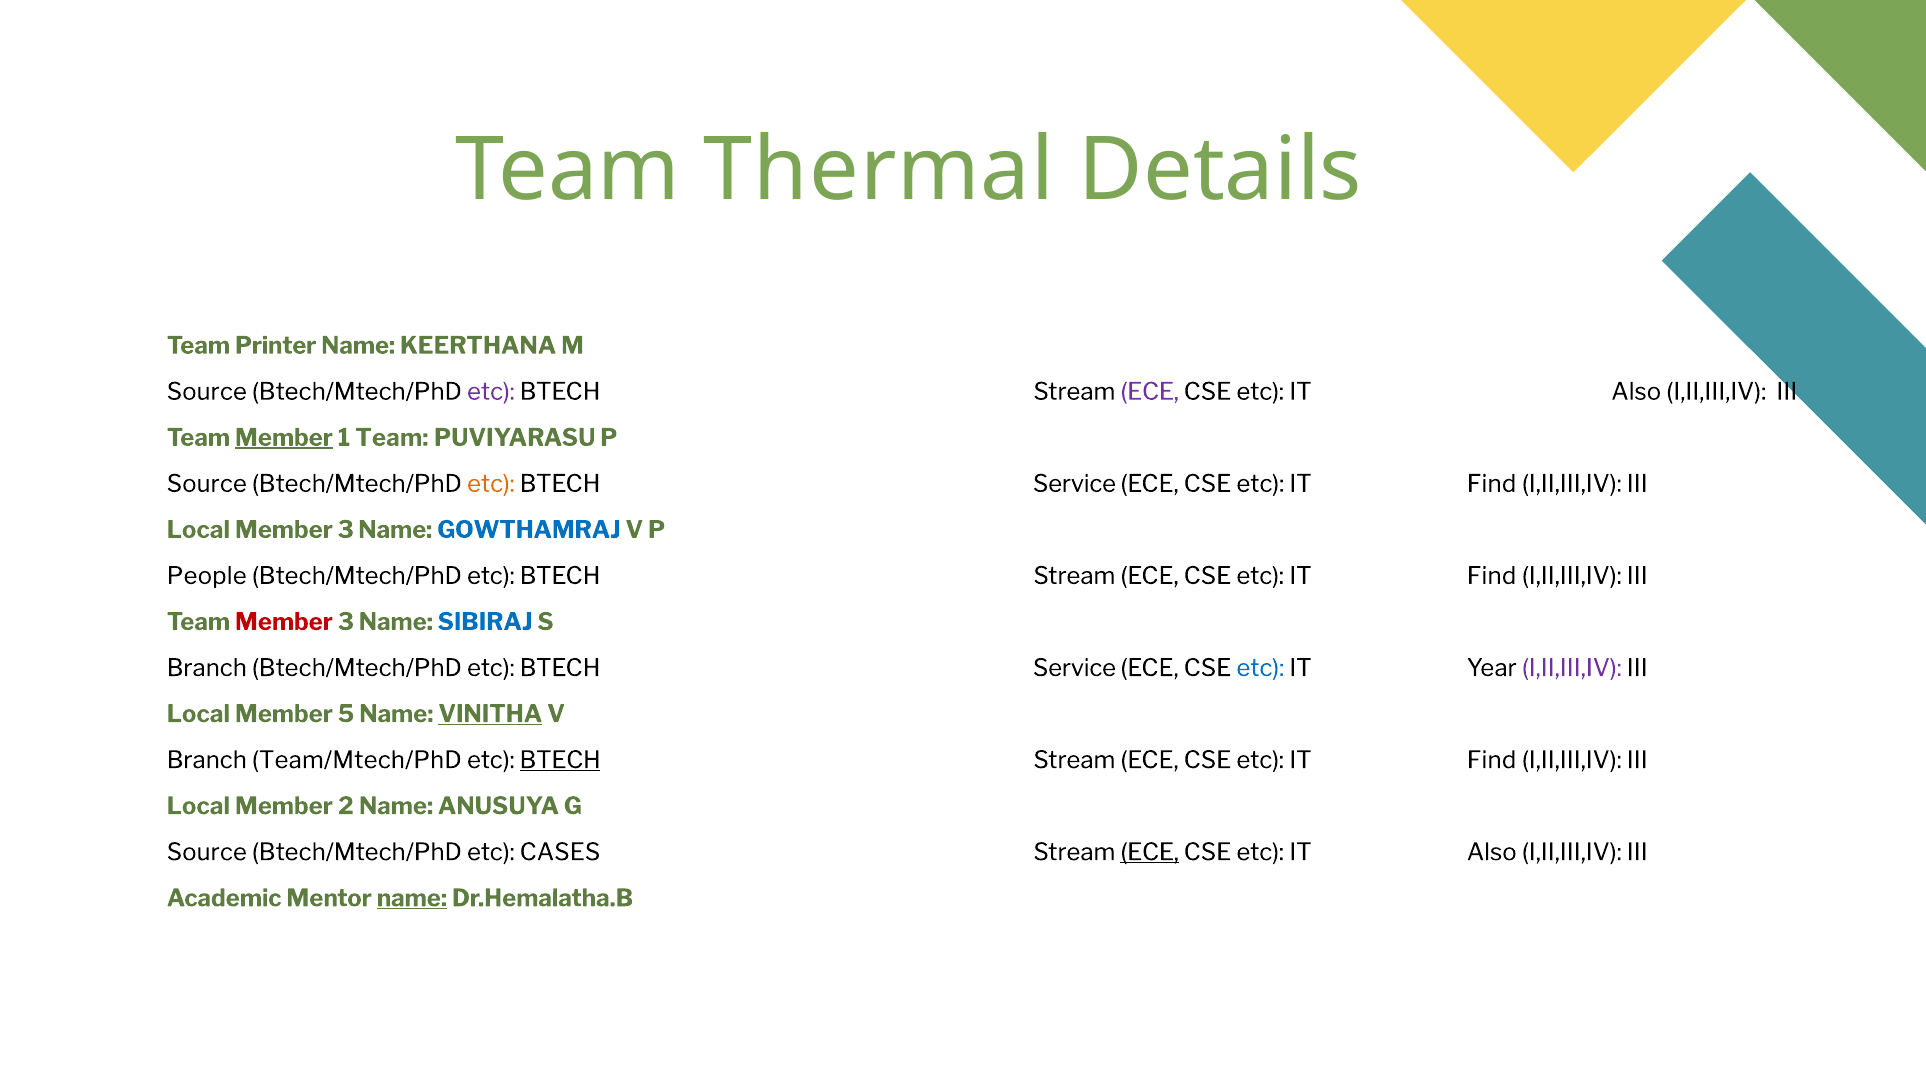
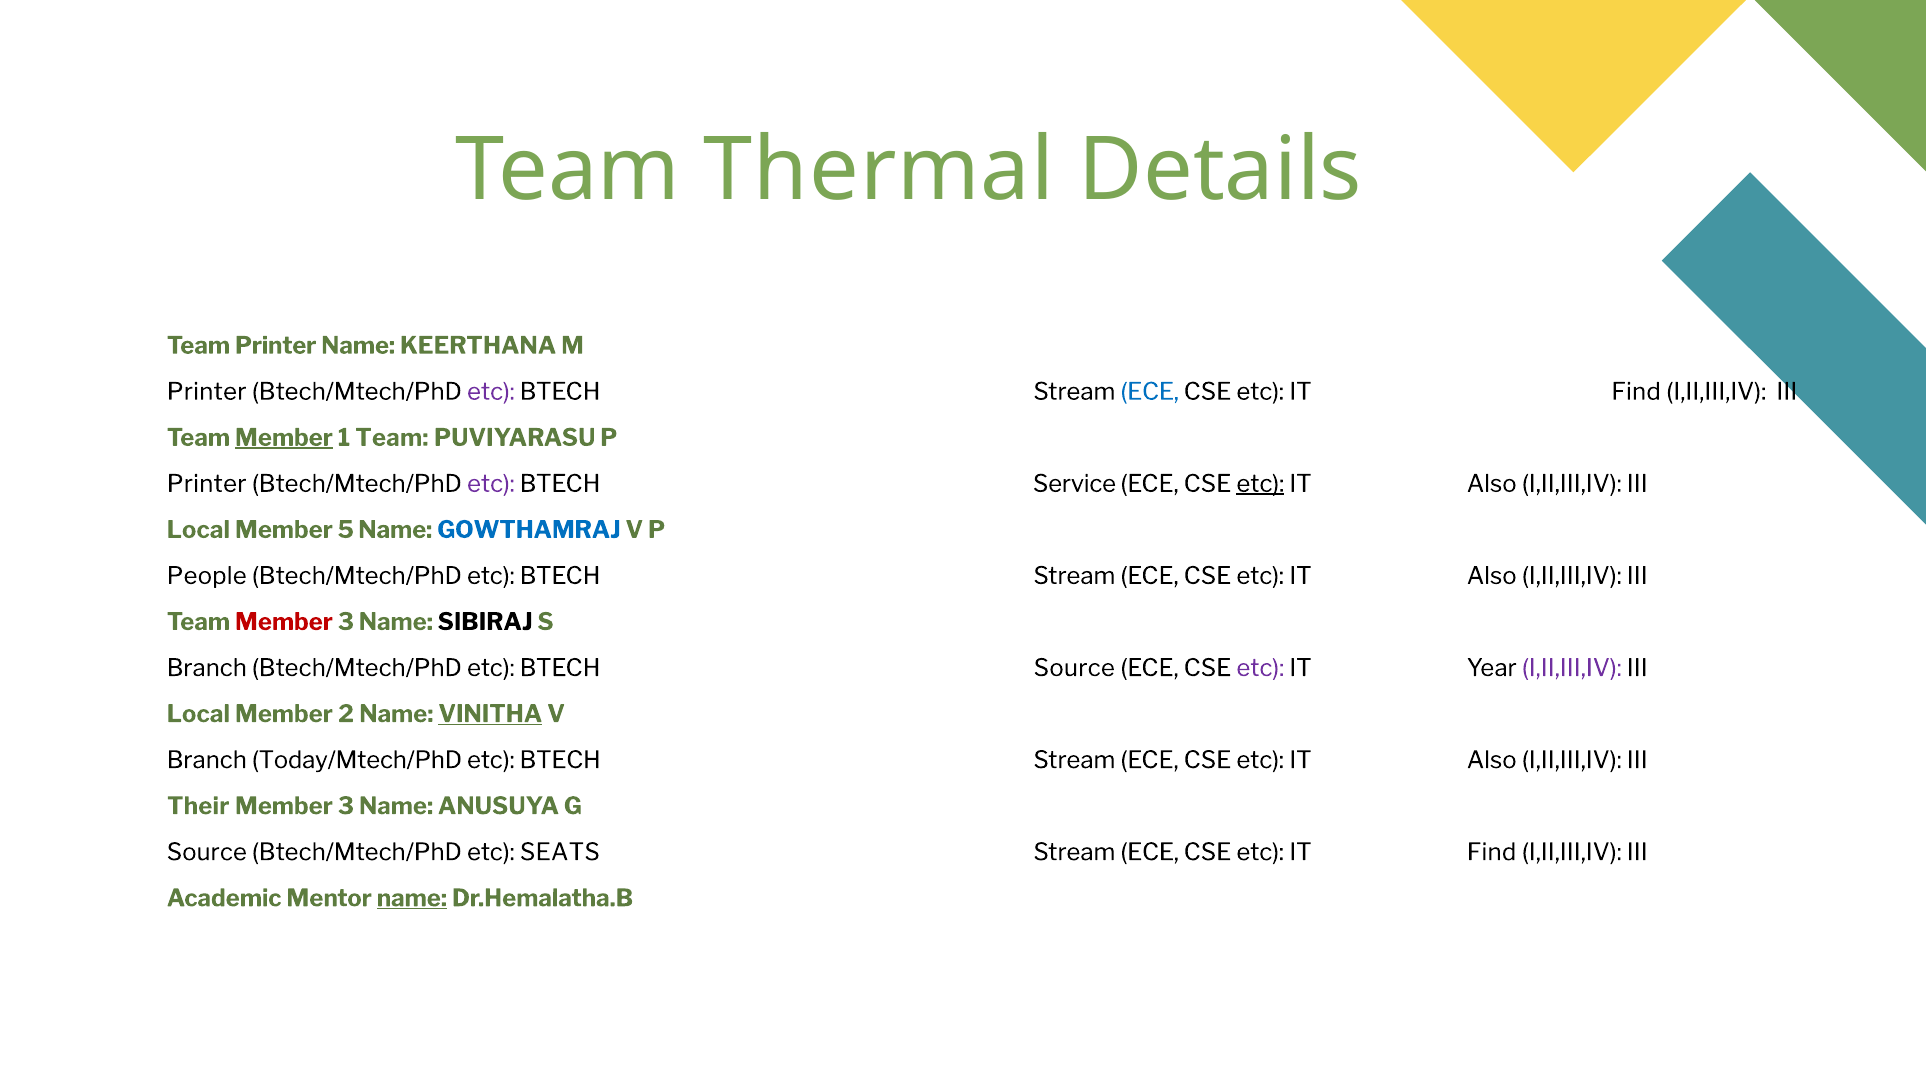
Source at (207, 392): Source -> Printer
ECE at (1150, 392) colour: purple -> blue
Also at (1636, 392): Also -> Find
Source at (207, 484): Source -> Printer
etc at (491, 484) colour: orange -> purple
etc at (1260, 484) underline: none -> present
Find at (1492, 484): Find -> Also
3 at (346, 530): 3 -> 5
Find at (1492, 576): Find -> Also
SIBIRAJ colour: blue -> black
Service at (1074, 668): Service -> Source
etc at (1260, 668) colour: blue -> purple
5: 5 -> 2
Team/Mtech/PhD: Team/Mtech/PhD -> Today/Mtech/PhD
BTECH at (560, 760) underline: present -> none
Find at (1492, 760): Find -> Also
Local at (198, 806): Local -> Their
2 at (346, 806): 2 -> 3
CASES: CASES -> SEATS
ECE at (1150, 853) underline: present -> none
Also at (1492, 853): Also -> Find
